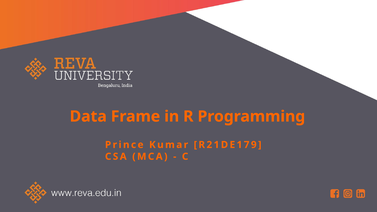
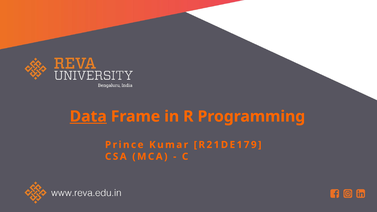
Data underline: none -> present
